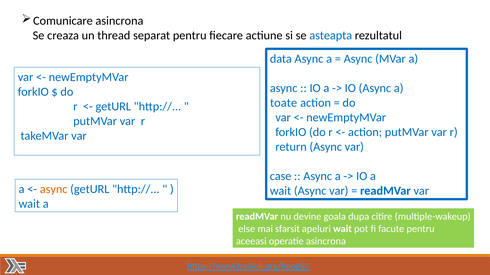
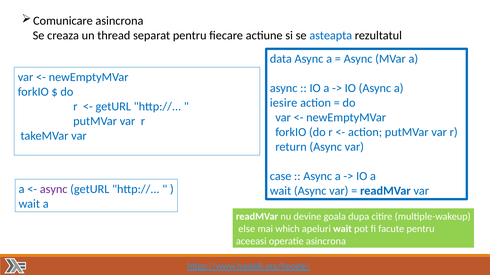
toate: toate -> iesire
async at (54, 189) colour: orange -> purple
sfarsit: sfarsit -> which
